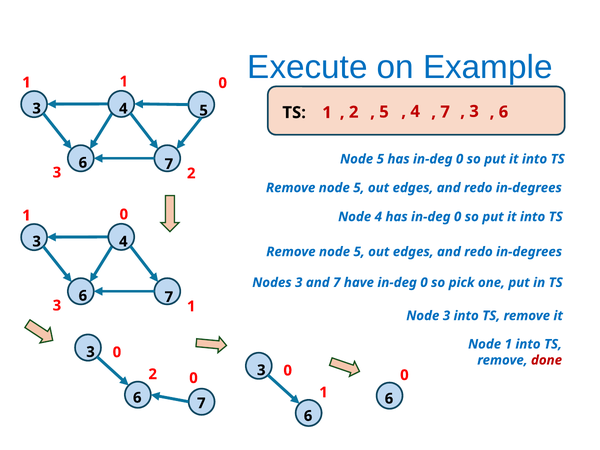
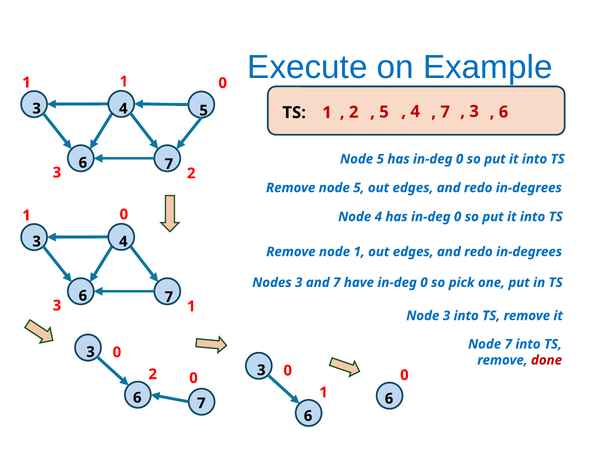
5 at (359, 252): 5 -> 1
Node 1: 1 -> 7
